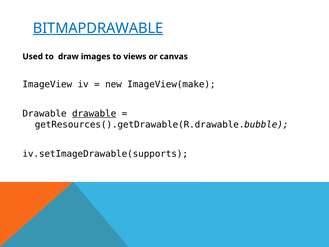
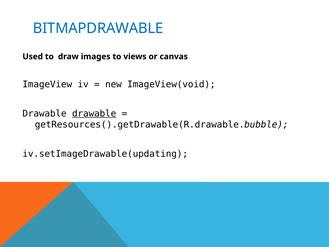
BITMAPDRAWABLE underline: present -> none
ImageView(make: ImageView(make -> ImageView(void
iv.setImageDrawable(supports: iv.setImageDrawable(supports -> iv.setImageDrawable(updating
